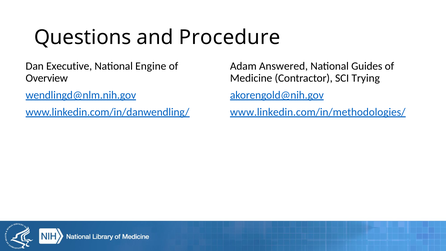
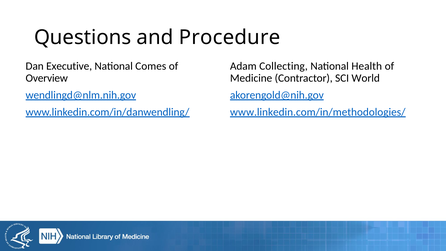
Engine: Engine -> Comes
Answered: Answered -> Collecting
Guides: Guides -> Health
Trying: Trying -> World
